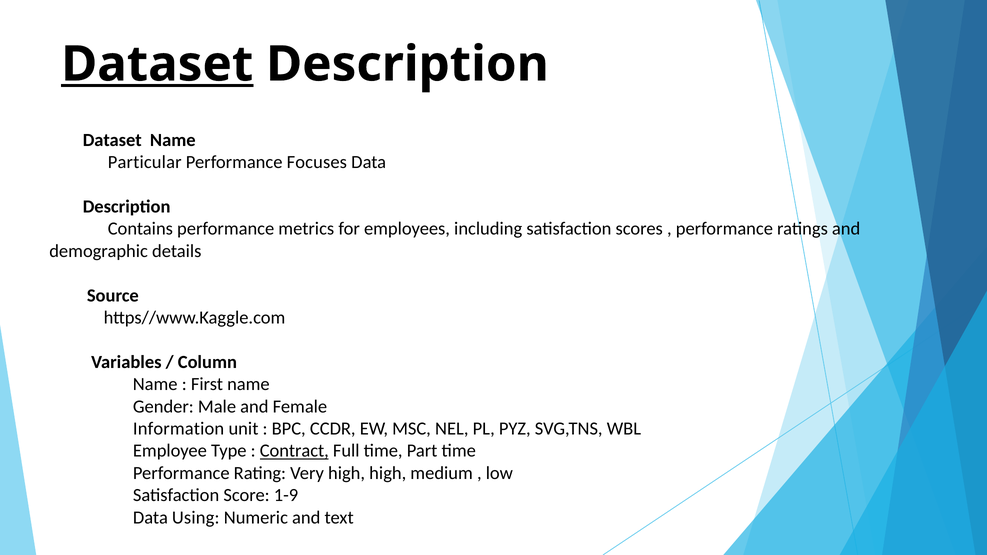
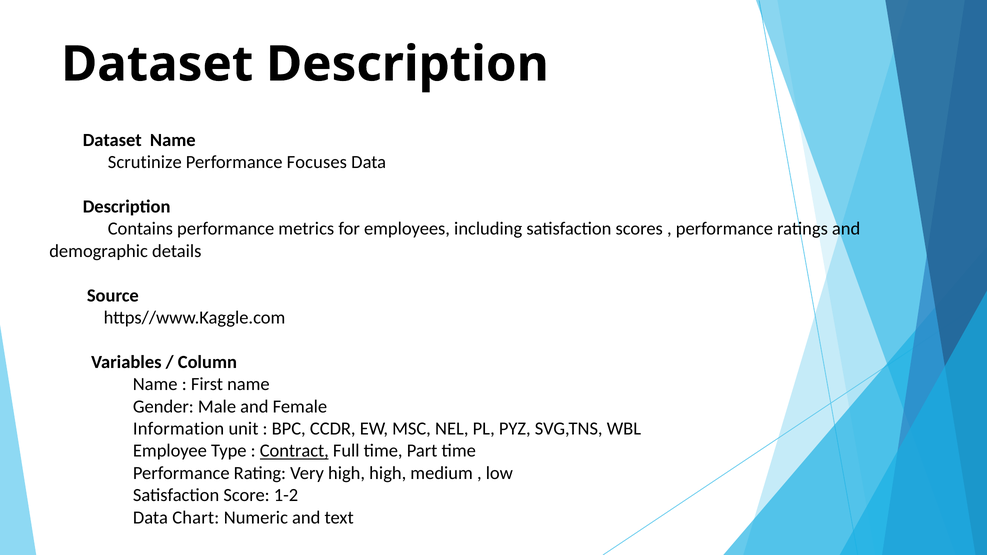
Dataset at (157, 64) underline: present -> none
Particular: Particular -> Scrutinize
1-9: 1-9 -> 1-2
Using: Using -> Chart
